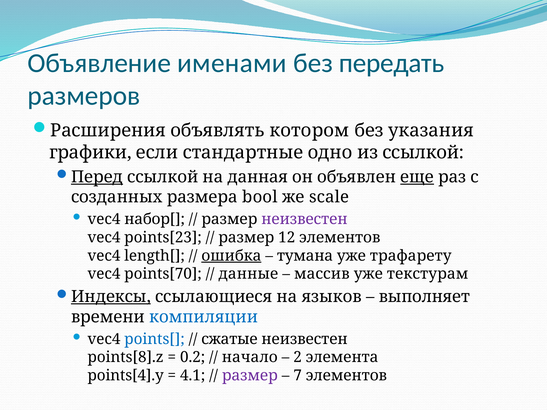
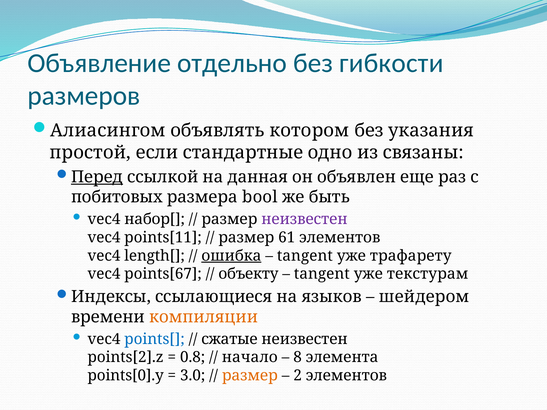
именами: именами -> отдельно
передать: передать -> гибкости
Расширения: Расширения -> Алиасингом
графики: графики -> простой
из ссылкой: ссылкой -> связаны
еще underline: present -> none
созданных: созданных -> побитовых
scale: scale -> быть
points[23: points[23 -> points[11
12: 12 -> 61
тумана at (305, 256): тумана -> tangent
points[70: points[70 -> points[67
данные: данные -> объекту
массив at (322, 274): массив -> tangent
Индексы underline: present -> none
выполняет: выполняет -> шейдером
компиляции colour: blue -> orange
points[8].z: points[8].z -> points[2].z
0.2: 0.2 -> 0.8
2: 2 -> 8
points[4].y: points[4].y -> points[0].y
4.1: 4.1 -> 3.0
размер at (250, 376) colour: purple -> orange
7: 7 -> 2
